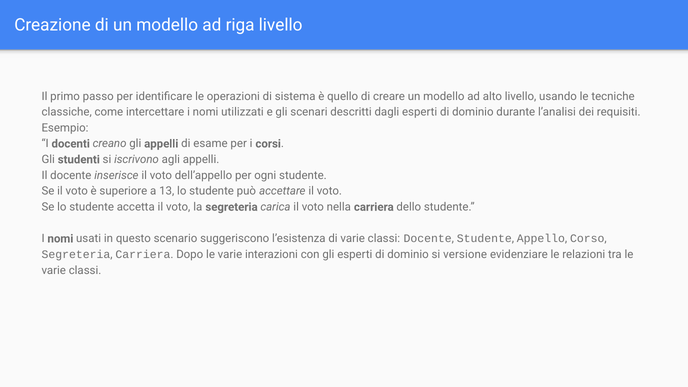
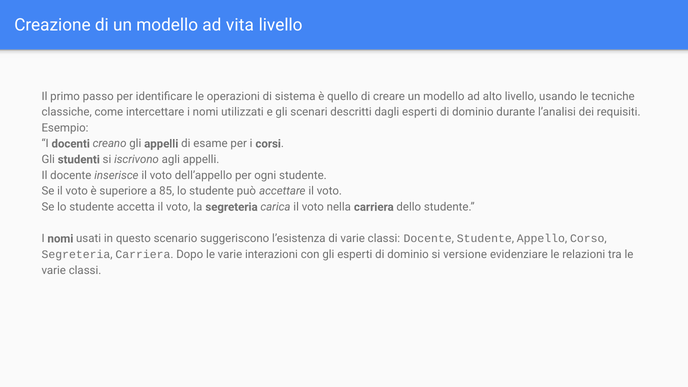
riga: riga -> vita
13: 13 -> 85
